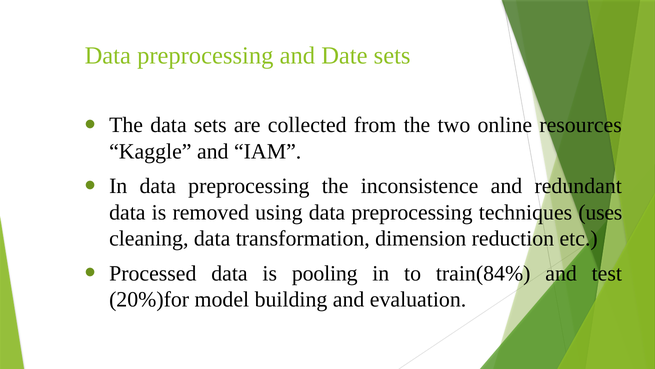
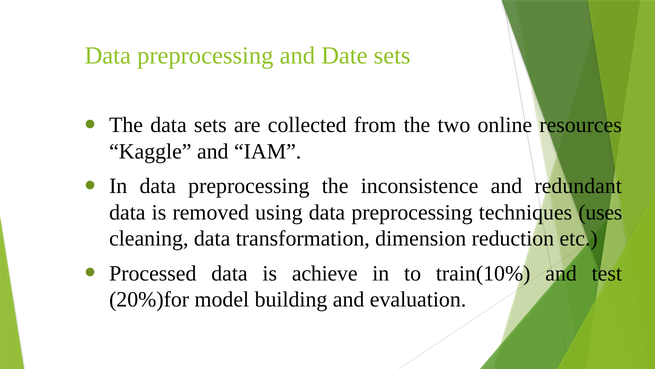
pooling: pooling -> achieve
train(84%: train(84% -> train(10%
